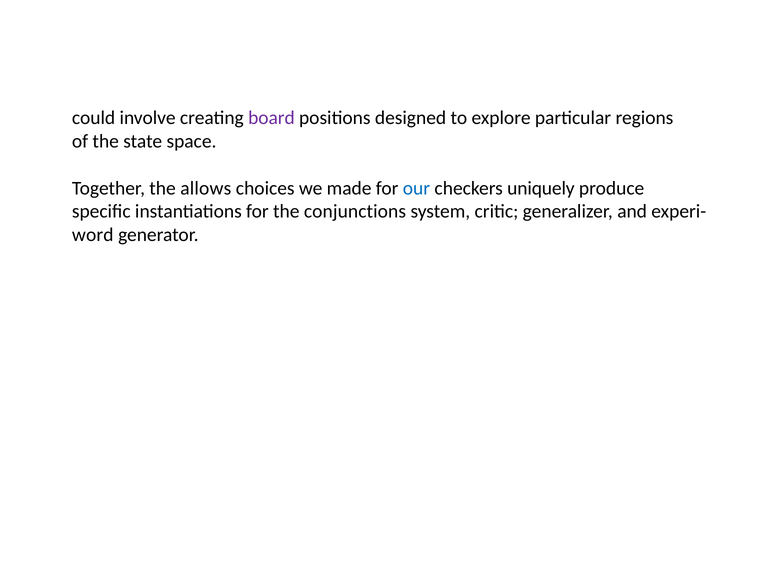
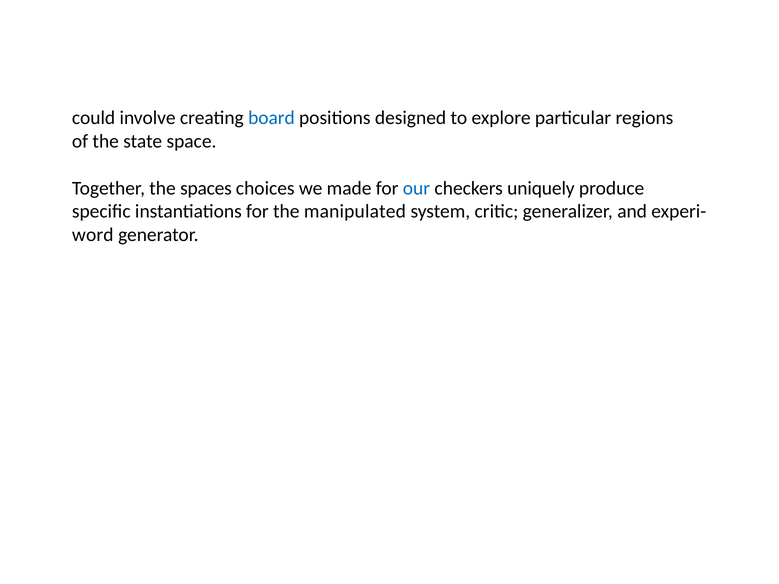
board colour: purple -> blue
allows: allows -> spaces
conjunctions: conjunctions -> manipulated
